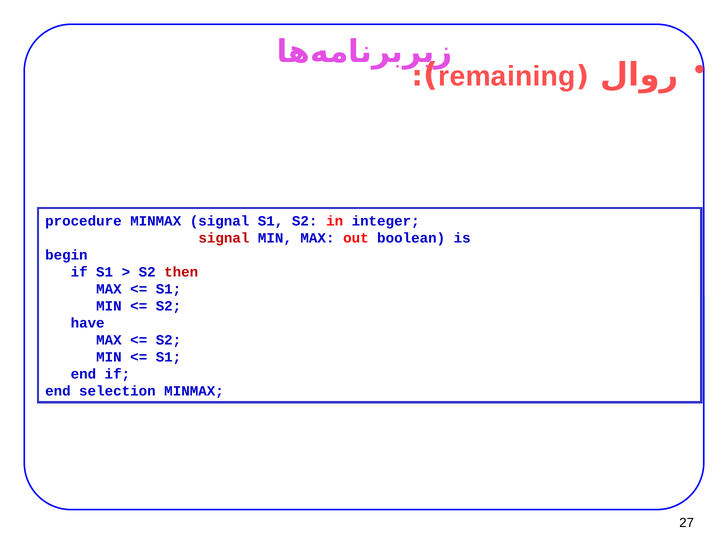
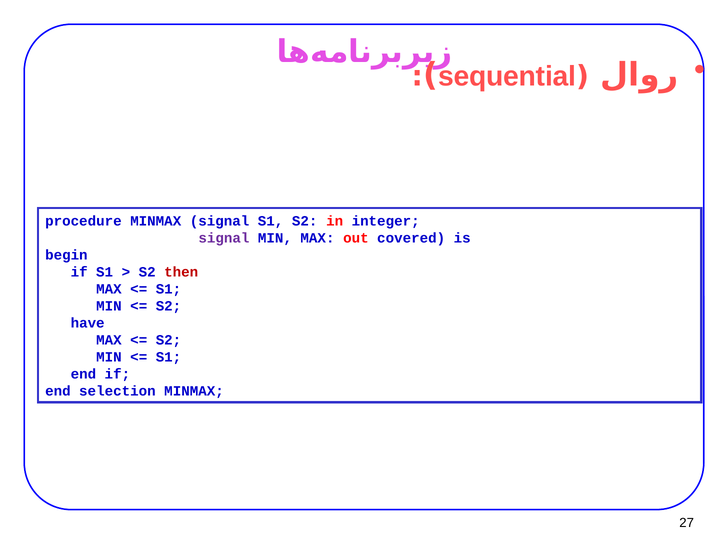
remaining: remaining -> sequential
signal at (224, 238) colour: red -> purple
boolean: boolean -> covered
